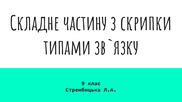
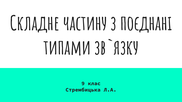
скрипки: скрипки -> поєднані
